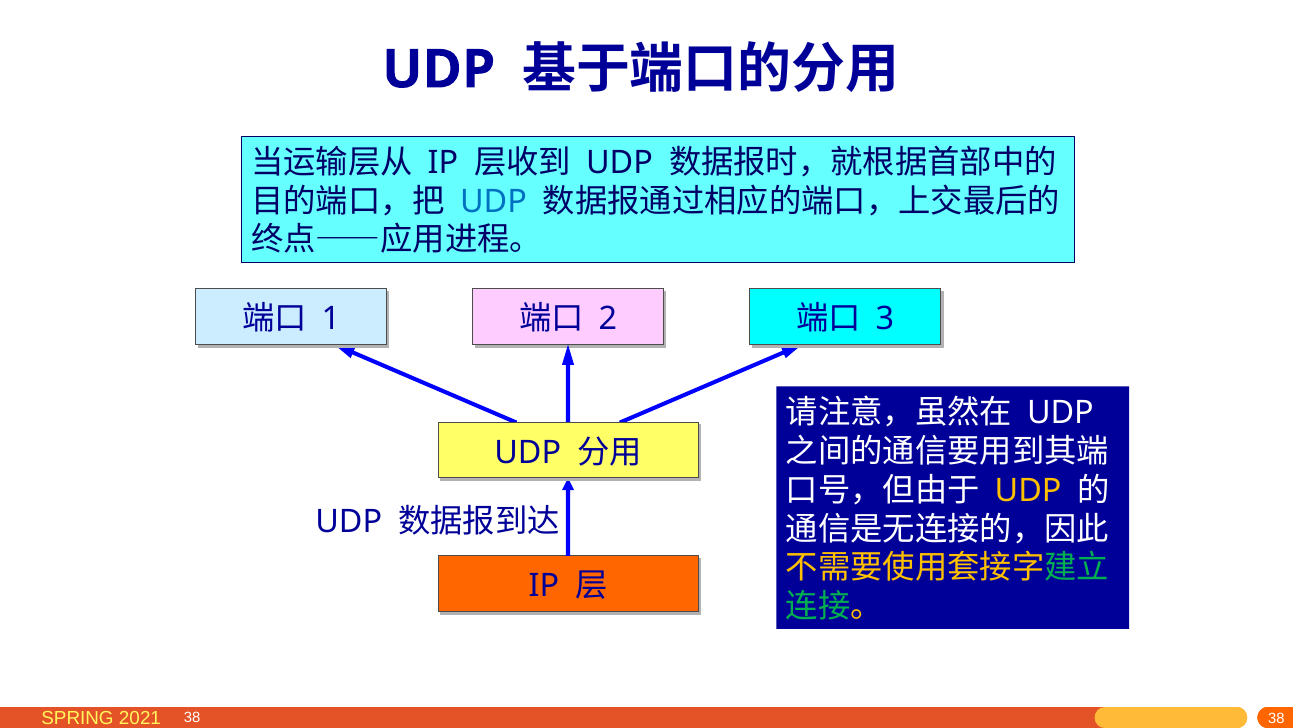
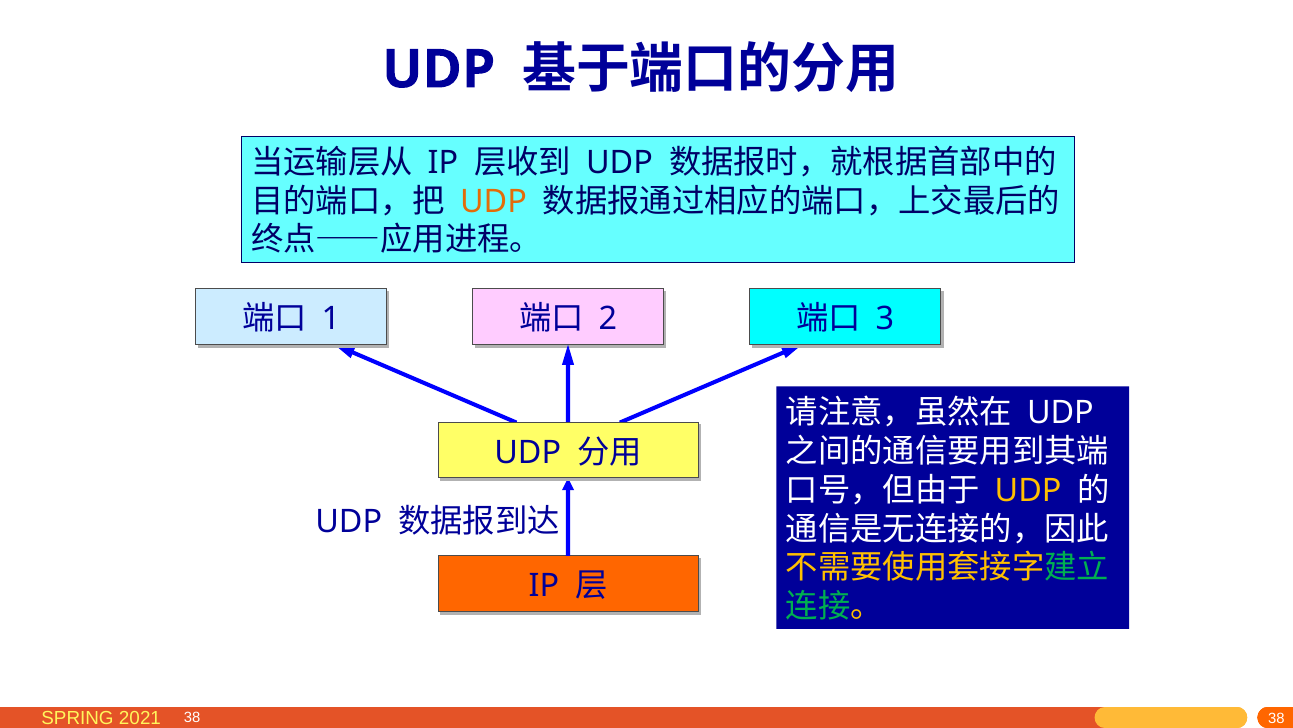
UDP at (493, 201) colour: blue -> orange
